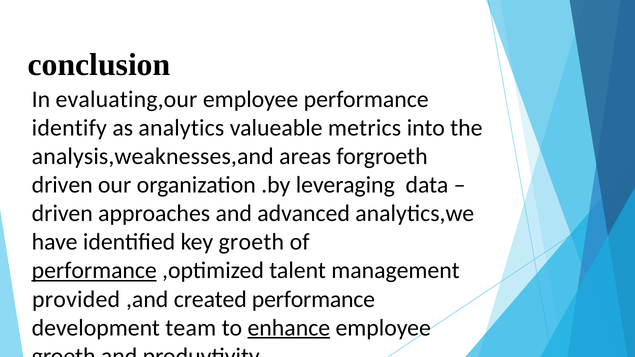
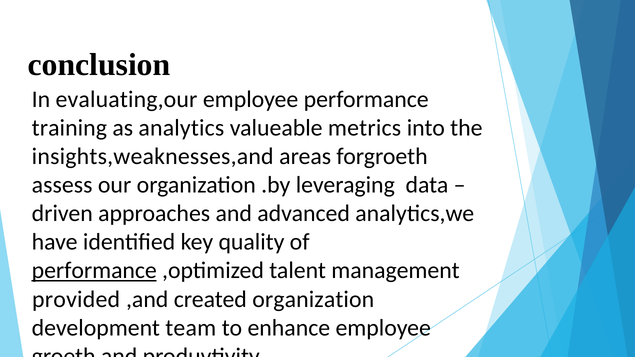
identify: identify -> training
analysis,weaknesses,and: analysis,weaknesses,and -> insights,weaknesses,and
driven at (62, 185): driven -> assess
key groeth: groeth -> quality
created performance: performance -> organization
enhance underline: present -> none
